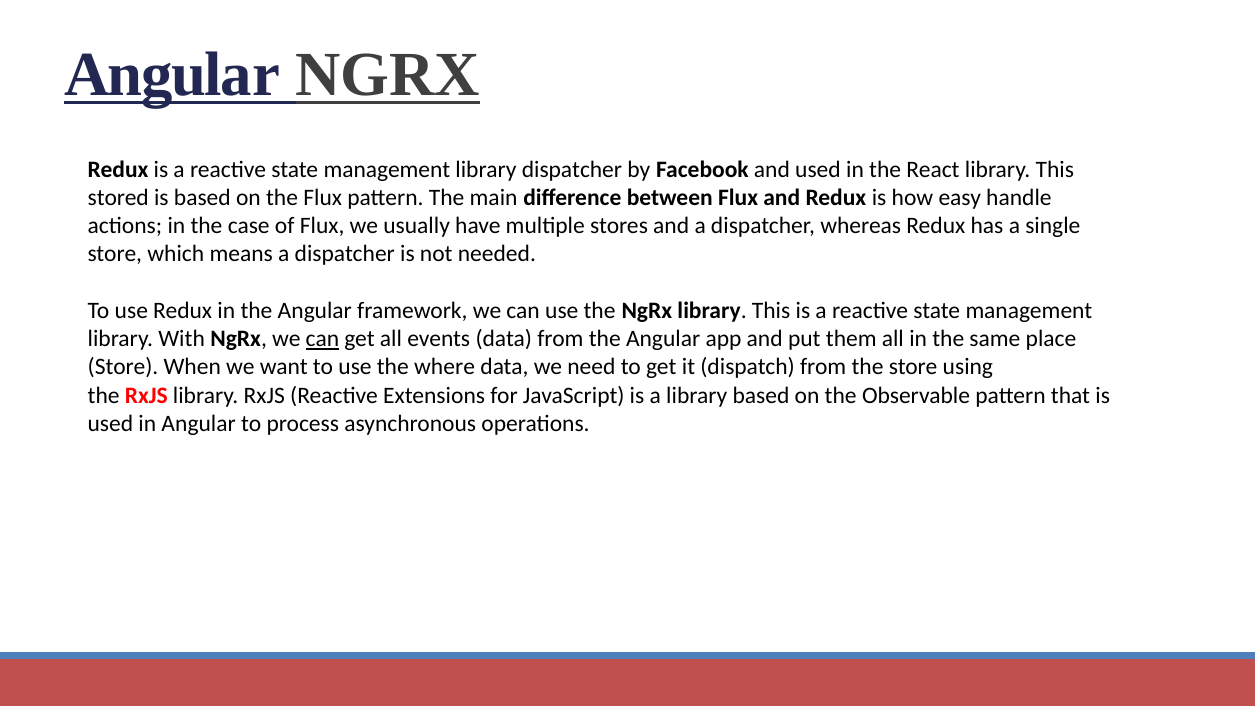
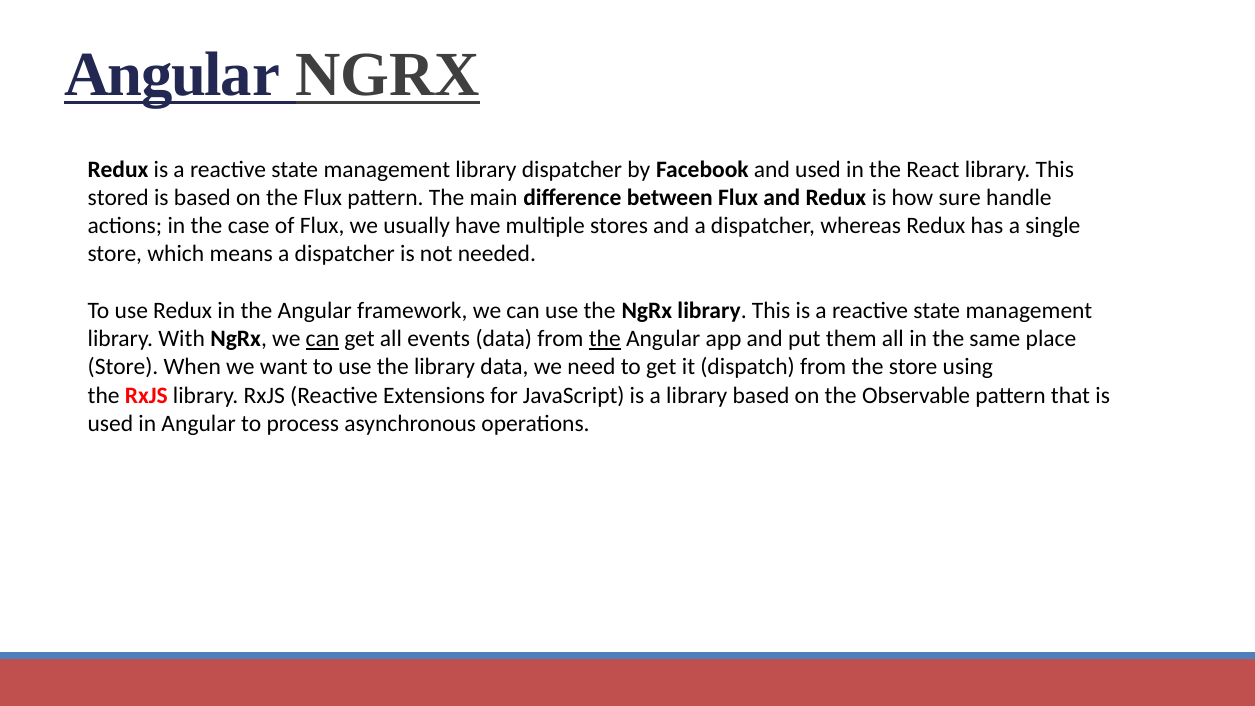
easy: easy -> sure
the at (605, 339) underline: none -> present
the where: where -> library
